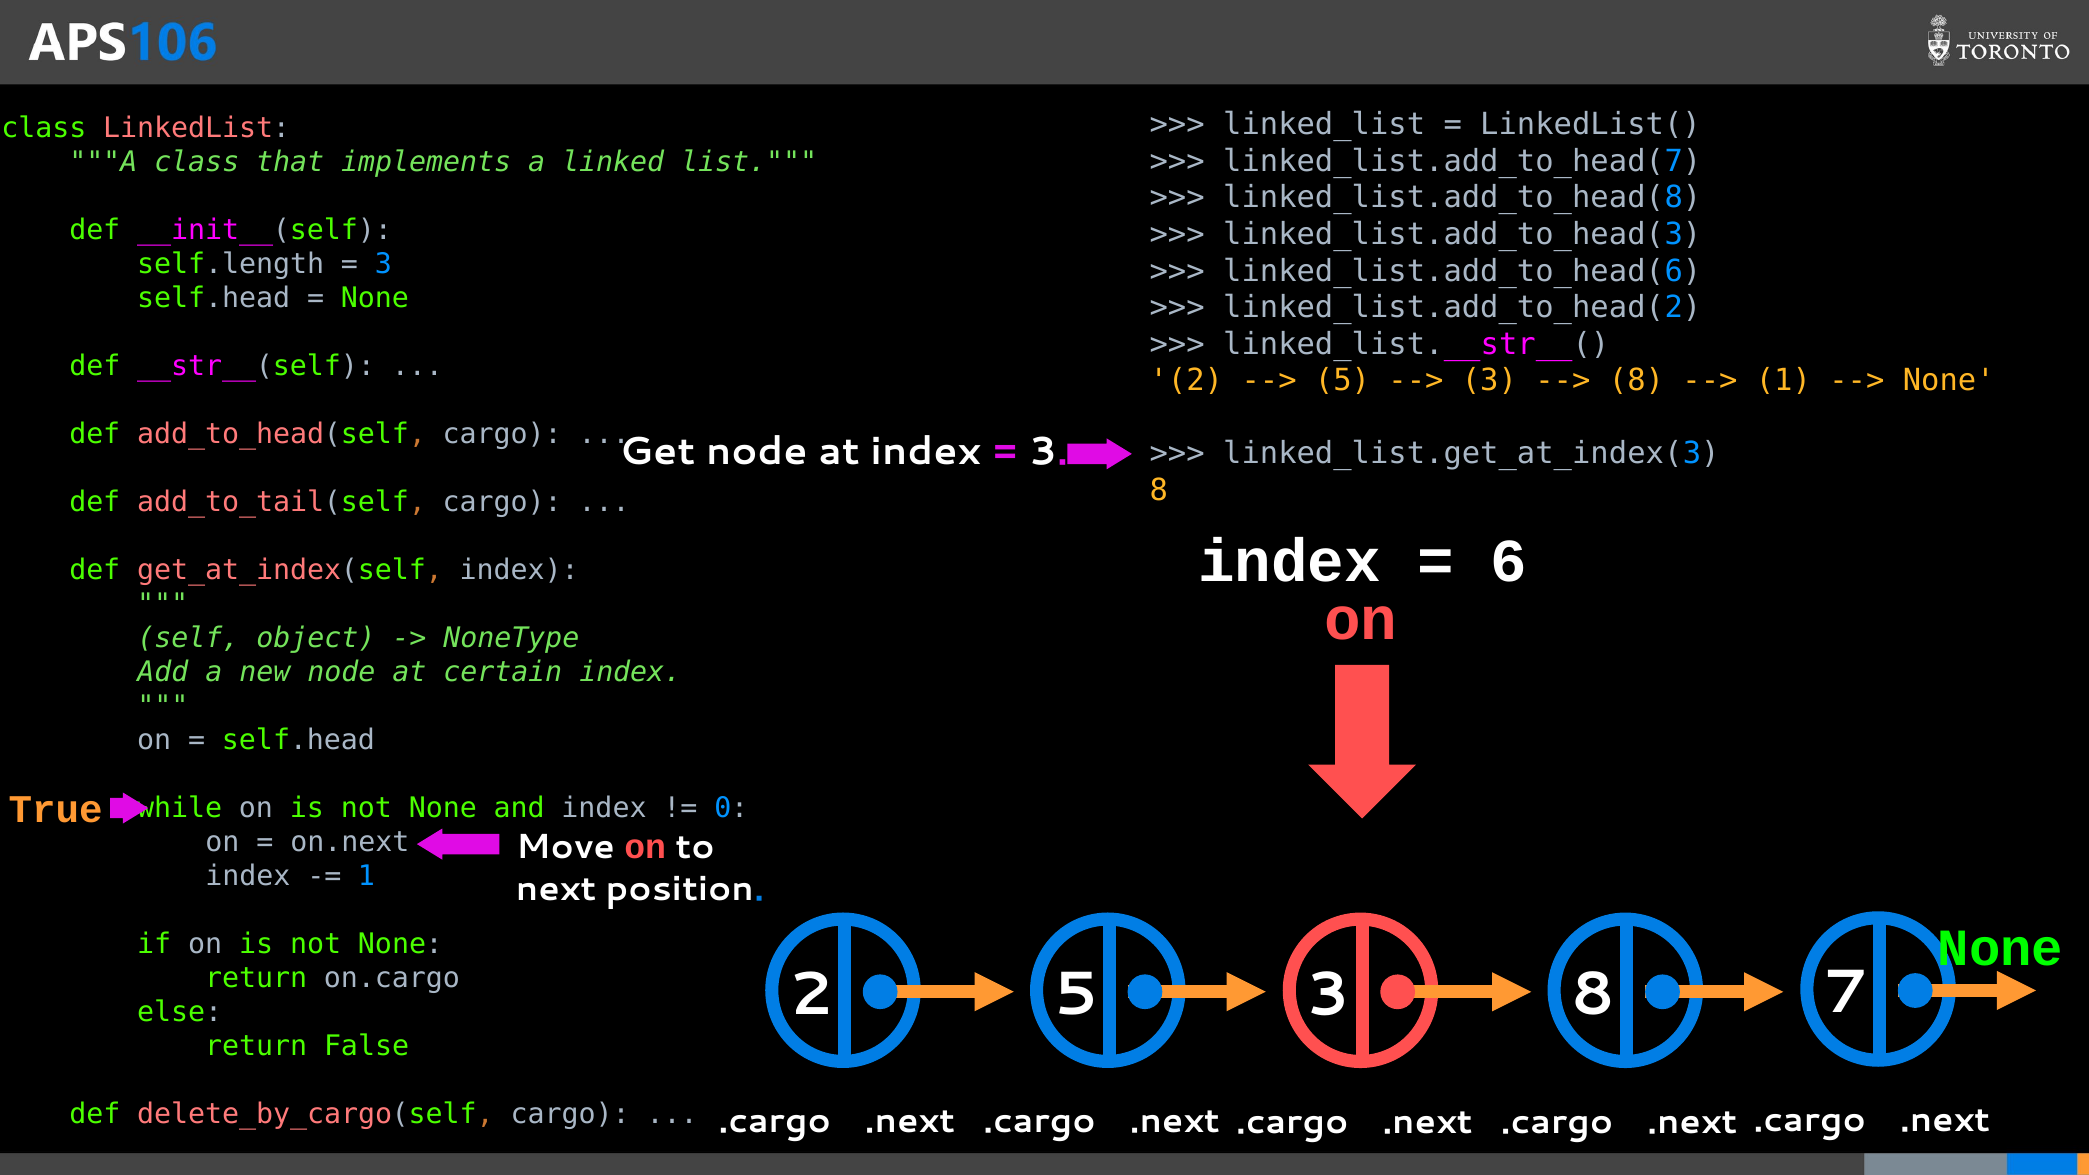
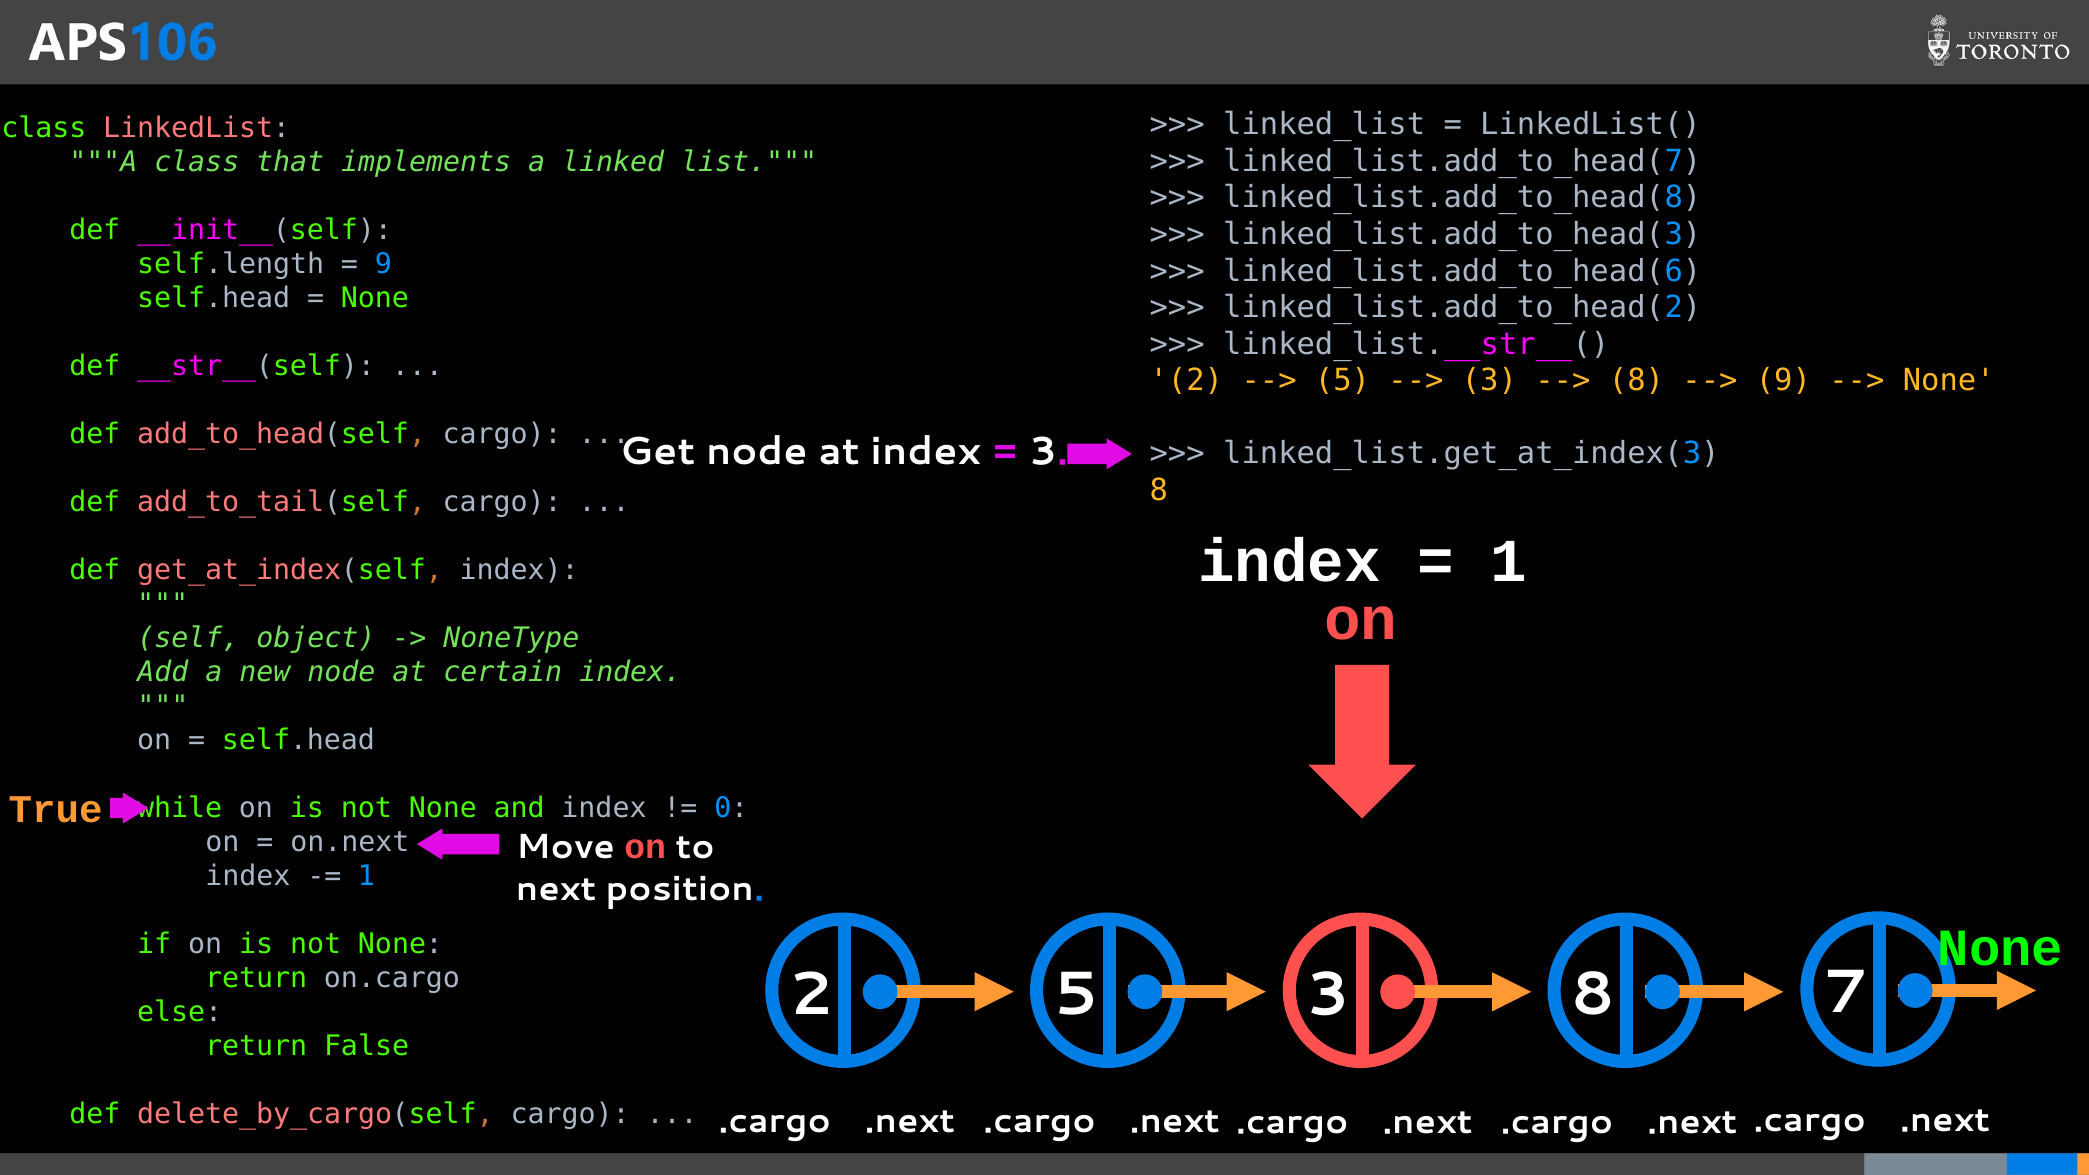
3 at (383, 264): 3 -> 9
1 at (1783, 381): 1 -> 9
6 at (1509, 561): 6 -> 1
